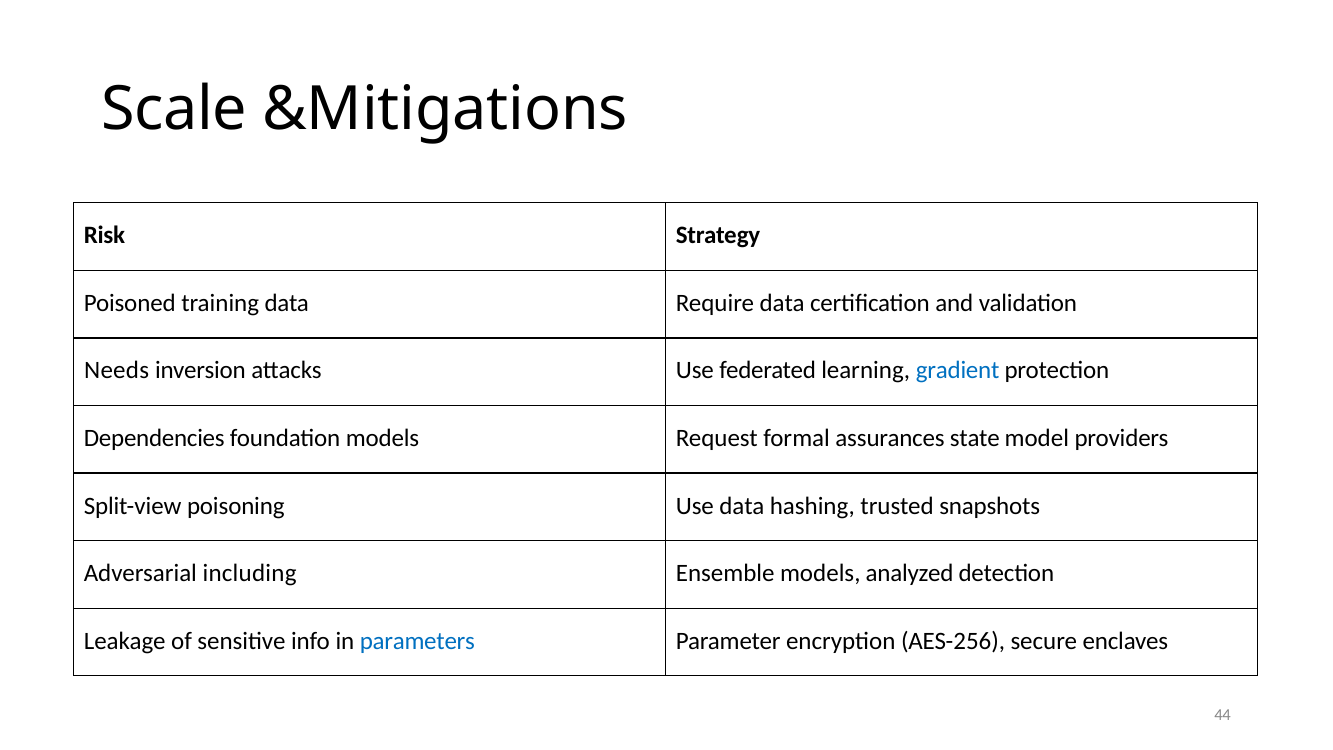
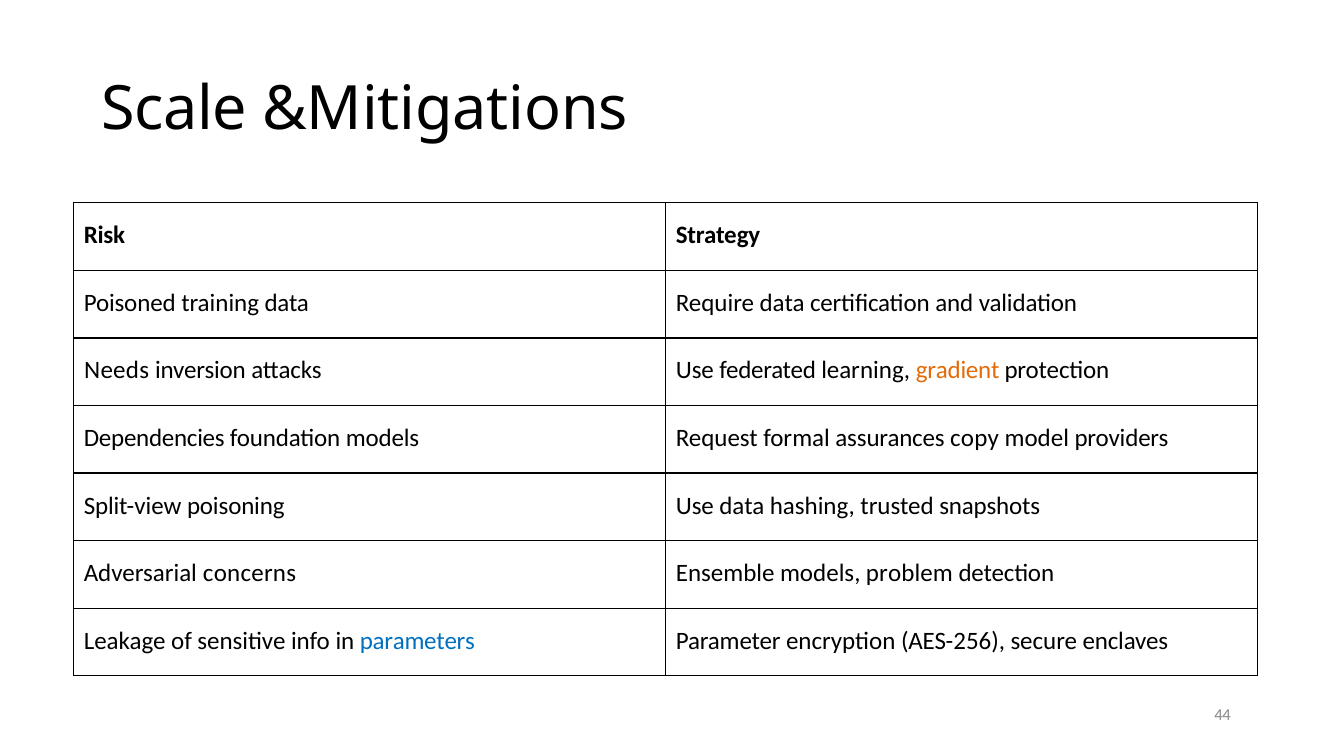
gradient colour: blue -> orange
state: state -> copy
including: including -> concerns
analyzed: analyzed -> problem
